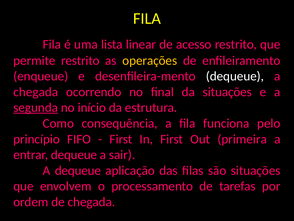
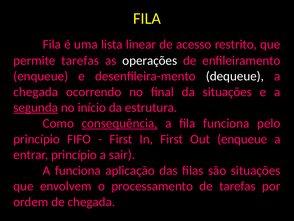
permite restrito: restrito -> tarefas
operações colour: yellow -> white
consequência underline: none -> present
Out primeira: primeira -> enqueue
entrar dequeue: dequeue -> princípio
A dequeue: dequeue -> funciona
